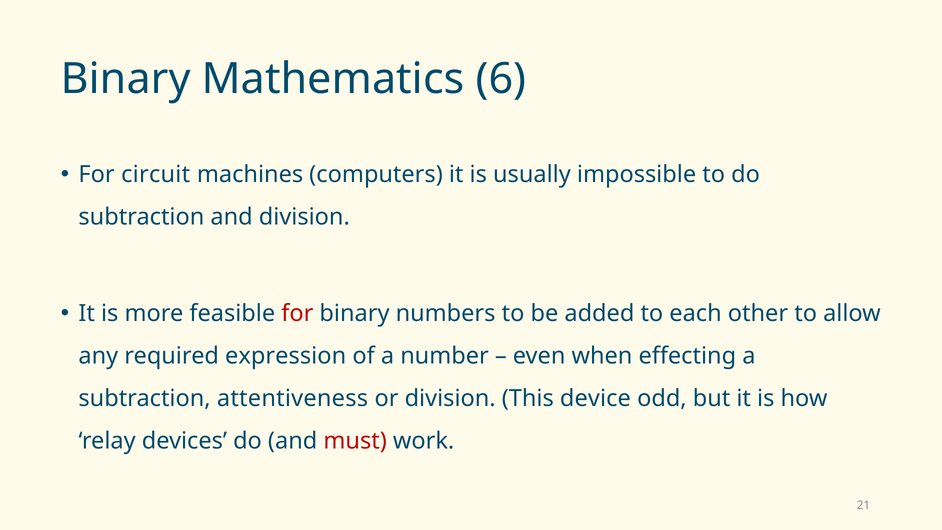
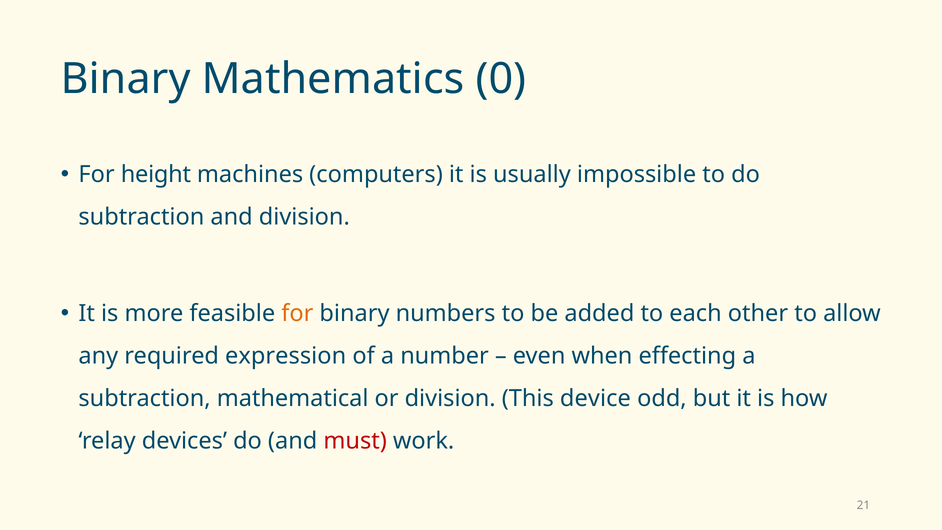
6: 6 -> 0
circuit: circuit -> height
for at (297, 313) colour: red -> orange
attentiveness: attentiveness -> mathematical
